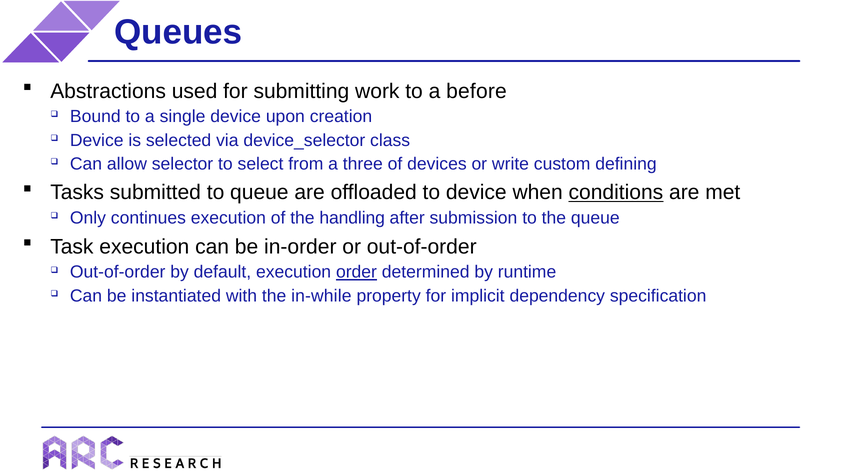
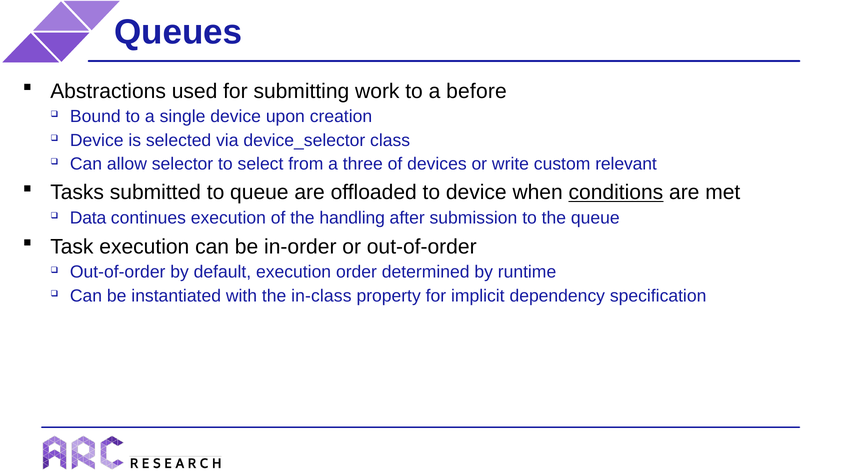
defining: defining -> relevant
Only: Only -> Data
order underline: present -> none
in-while: in-while -> in-class
